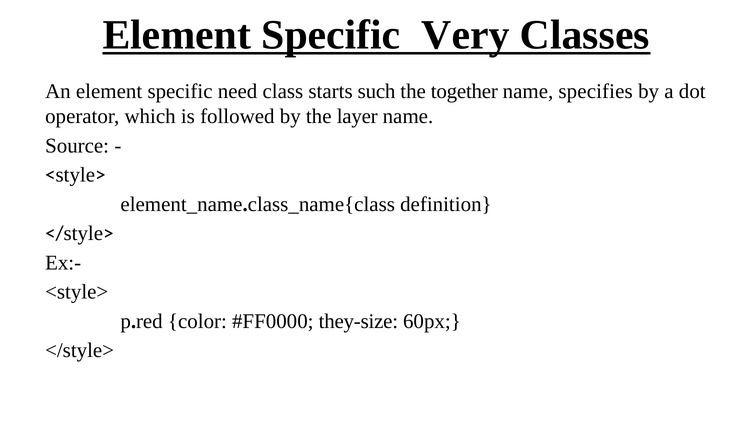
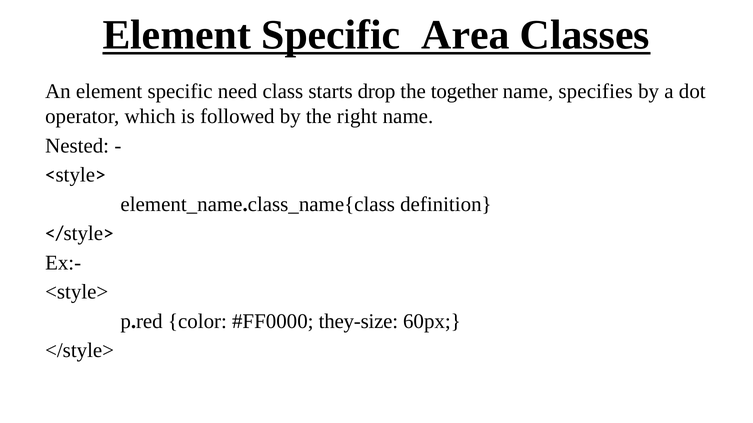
Very: Very -> Area
such: such -> drop
layer: layer -> right
Source: Source -> Nested
